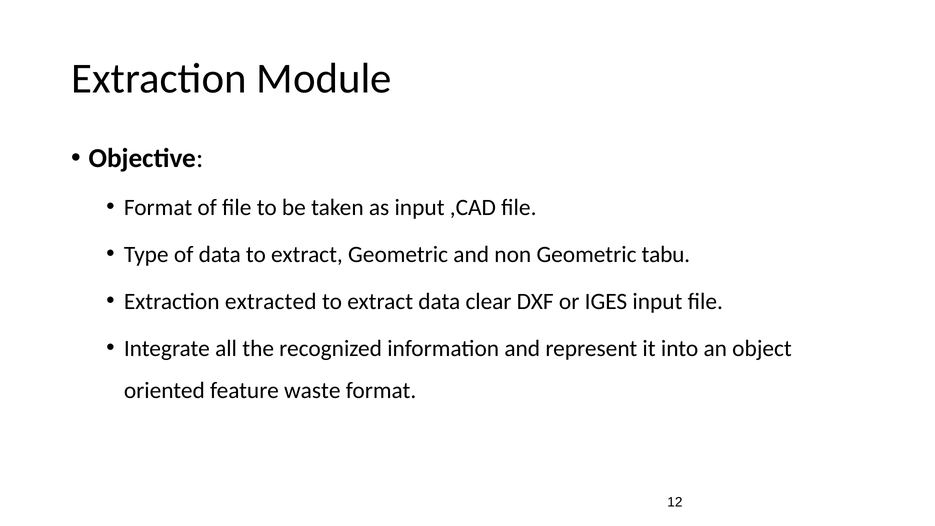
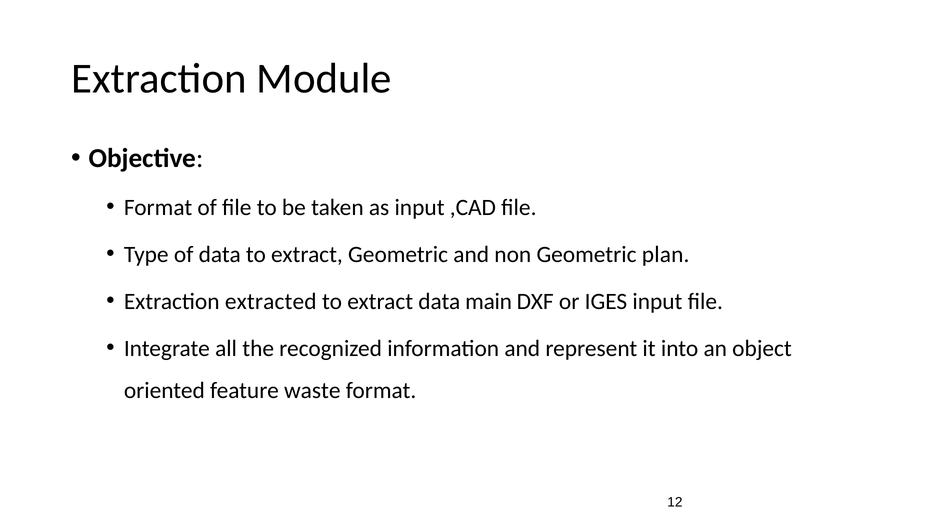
tabu: tabu -> plan
clear: clear -> main
